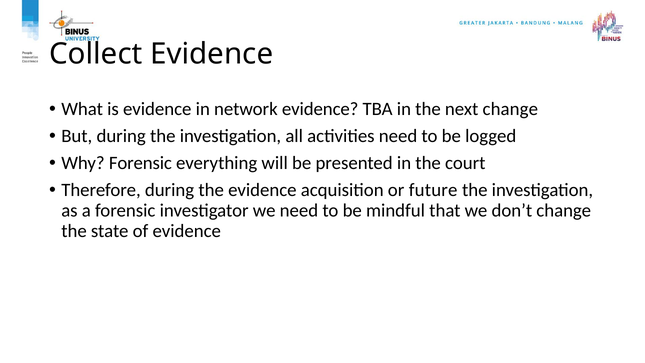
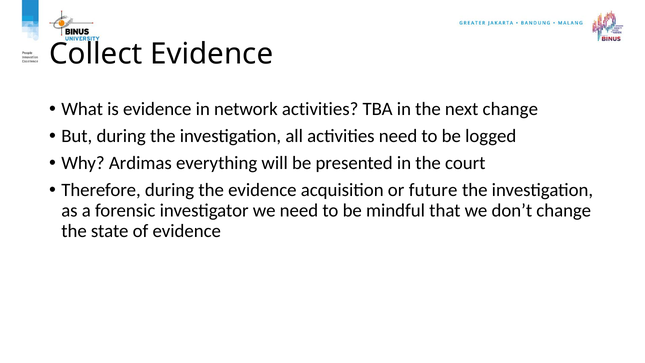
network evidence: evidence -> activities
Why Forensic: Forensic -> Ardimas
